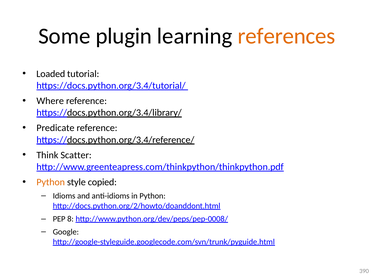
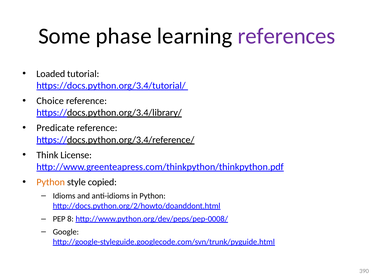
plugin: plugin -> phase
references colour: orange -> purple
Where: Where -> Choice
Scatter: Scatter -> License
